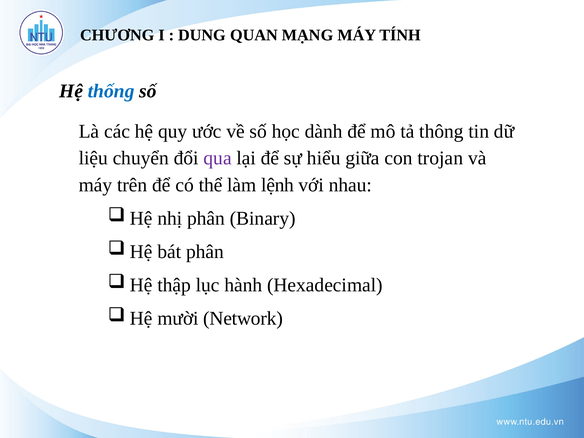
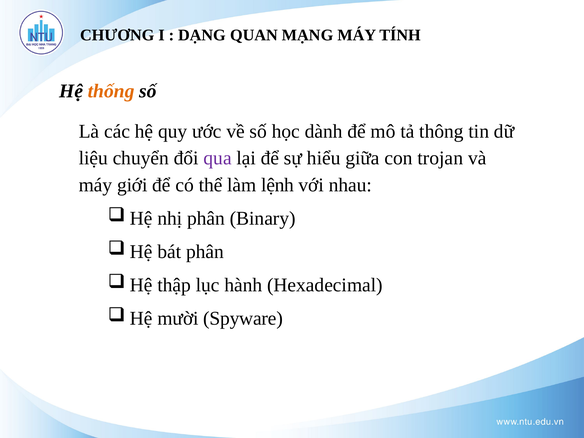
DUNG: DUNG -> DẠNG
thống colour: blue -> orange
trên: trên -> giới
Network: Network -> Spyware
